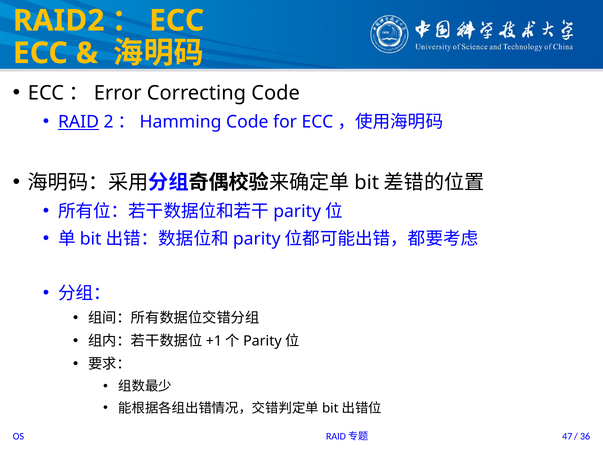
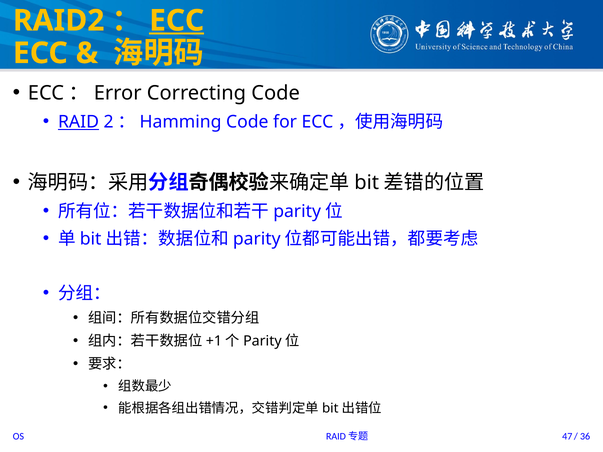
ECC at (177, 21) underline: none -> present
